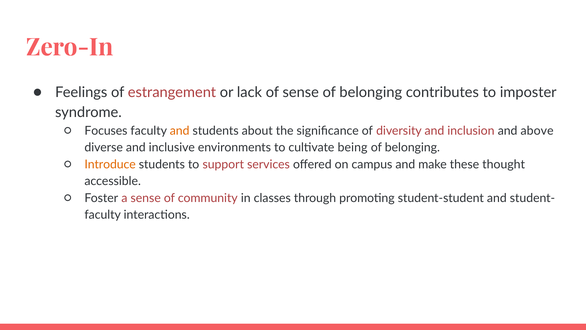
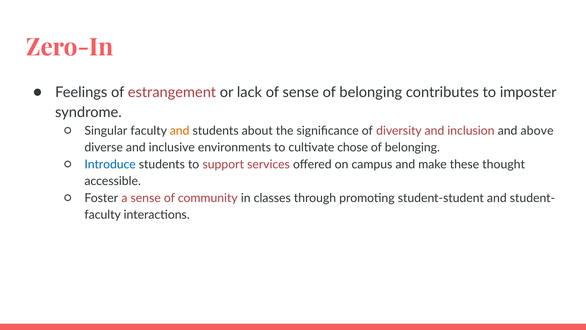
Focuses: Focuses -> Singular
being: being -> chose
Introduce colour: orange -> blue
